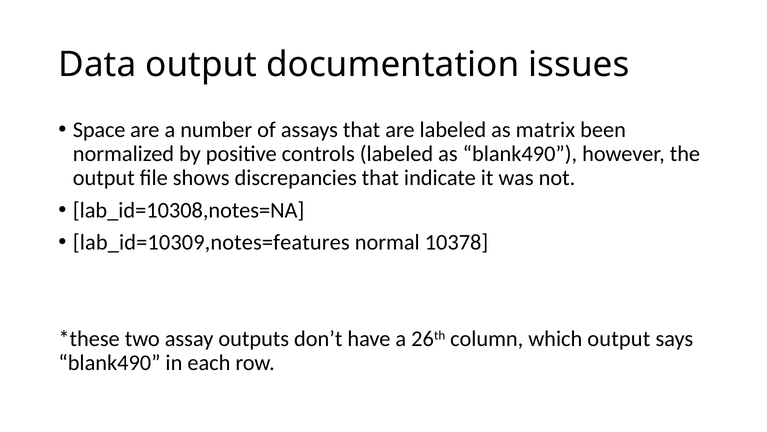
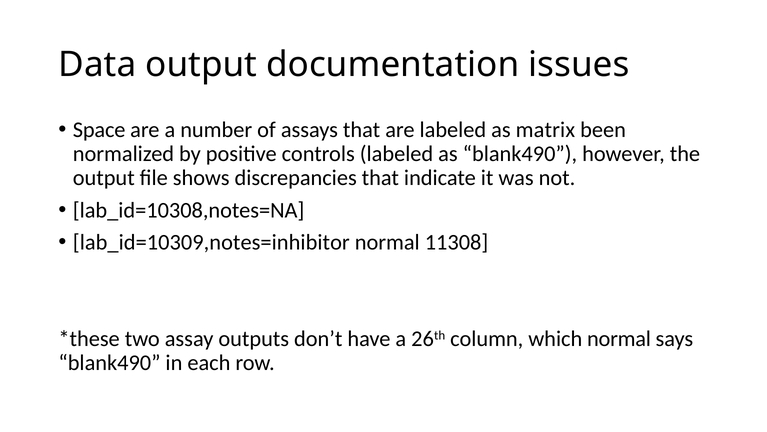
lab_id=10309,notes=features: lab_id=10309,notes=features -> lab_id=10309,notes=inhibitor
10378: 10378 -> 11308
which output: output -> normal
